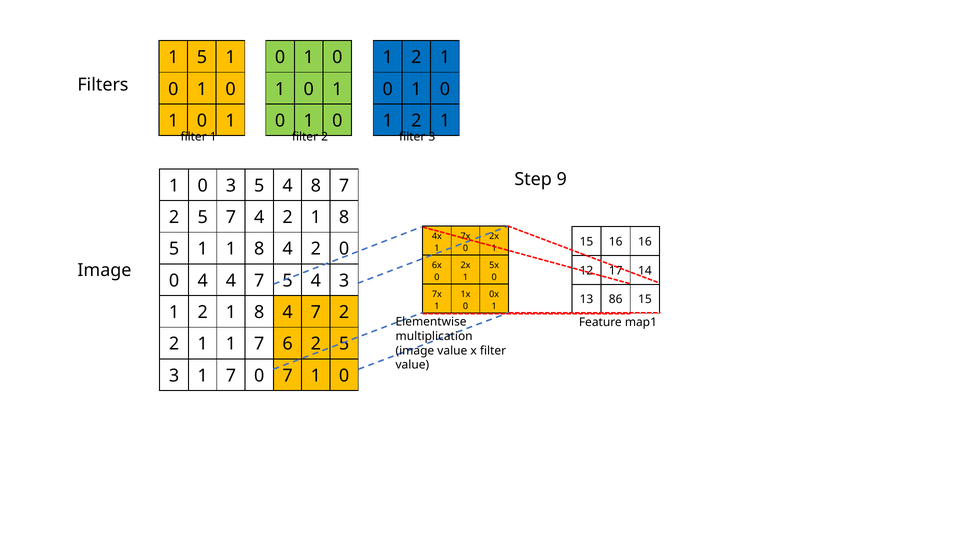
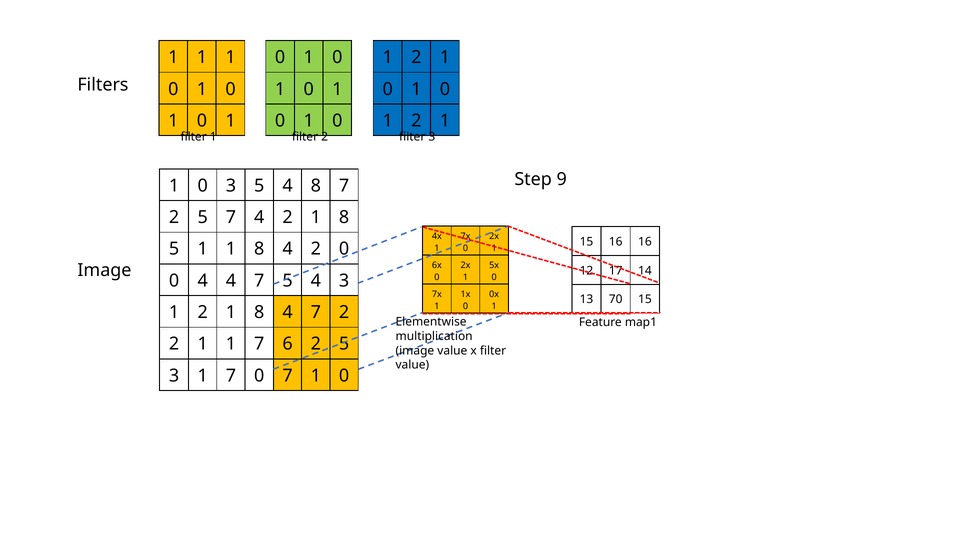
5 at (202, 57): 5 -> 1
86: 86 -> 70
